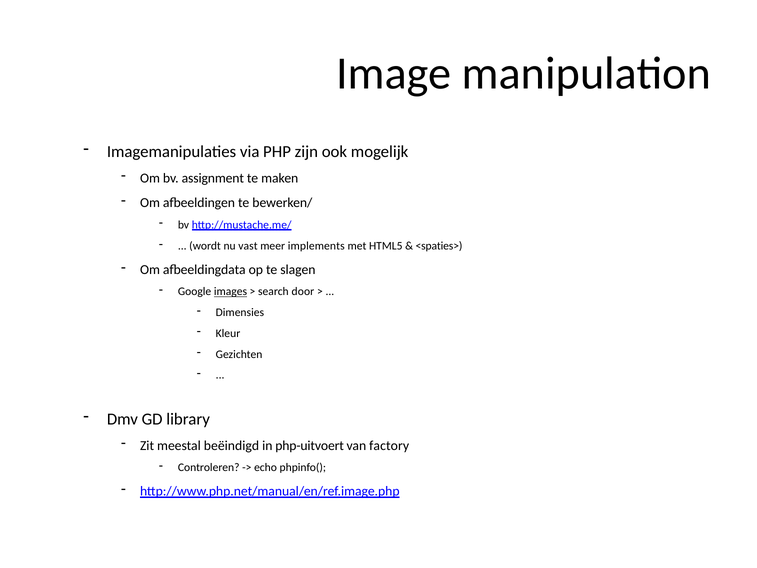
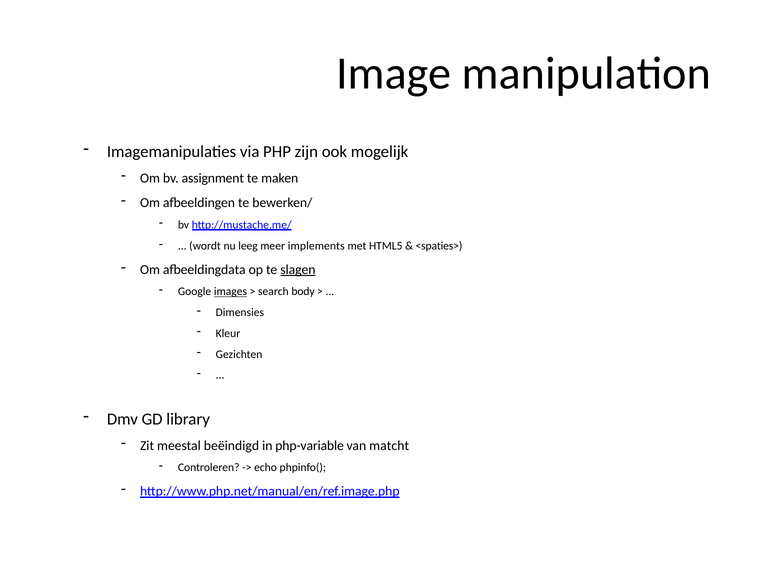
vast: vast -> leeg
slagen underline: none -> present
door: door -> body
php-uitvoert: php-uitvoert -> php-variable
factory: factory -> matcht
